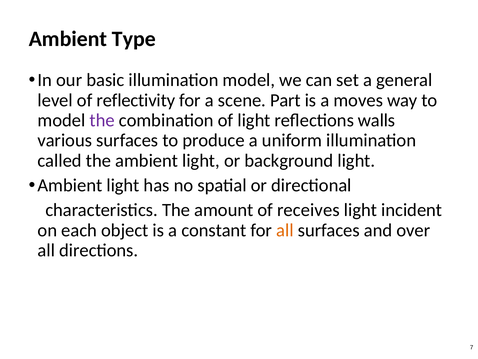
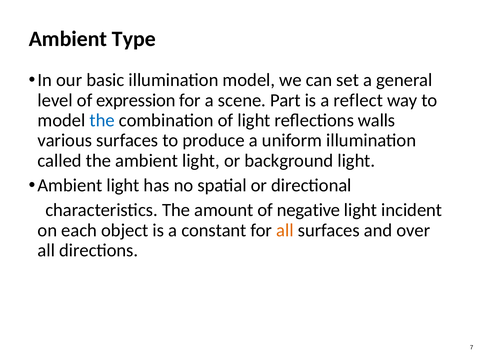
reflectivity: reflectivity -> expression
moves: moves -> reflect
the at (102, 120) colour: purple -> blue
receives: receives -> negative
